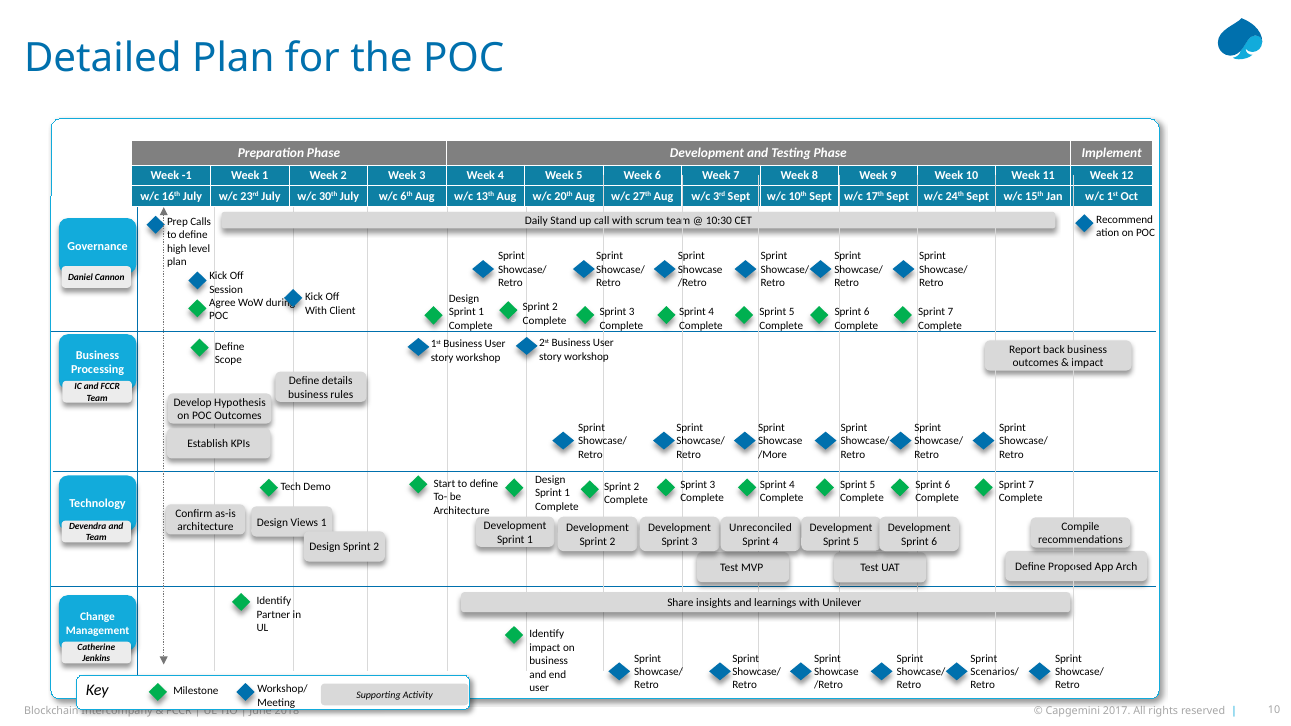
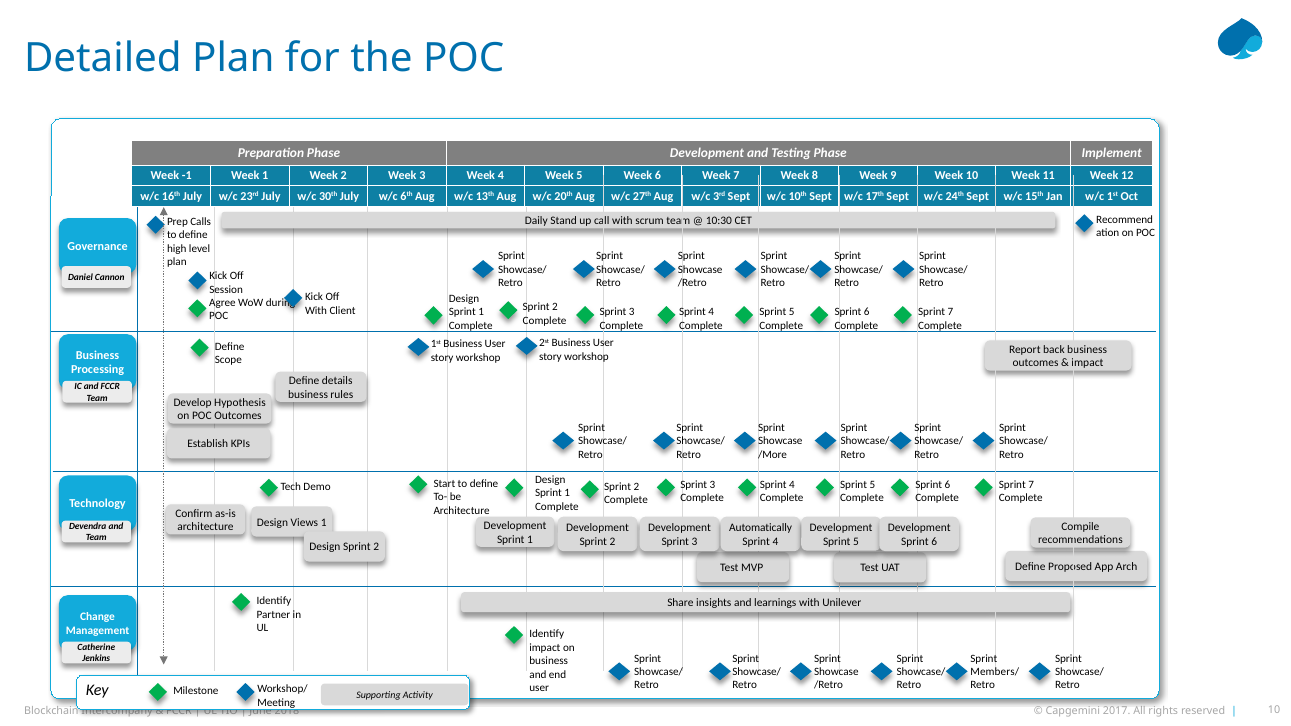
Unreconciled: Unreconciled -> Automatically
Scenarios/: Scenarios/ -> Members/
